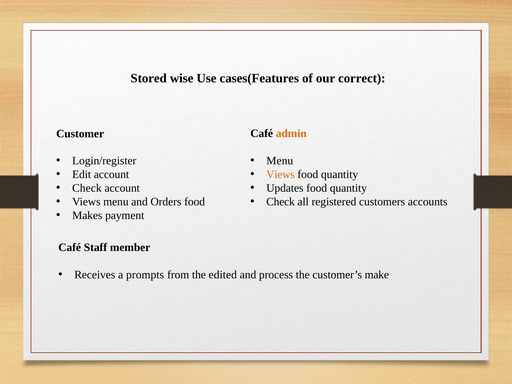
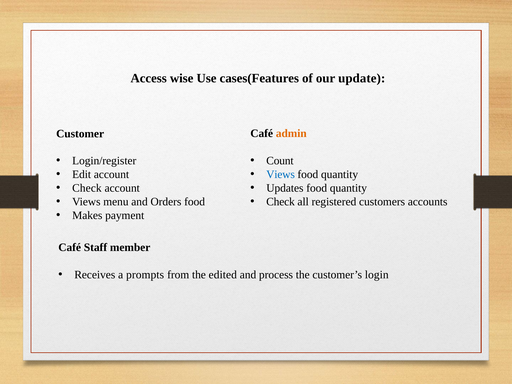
Stored: Stored -> Access
correct: correct -> update
Menu at (280, 161): Menu -> Count
Views at (281, 175) colour: orange -> blue
make: make -> login
